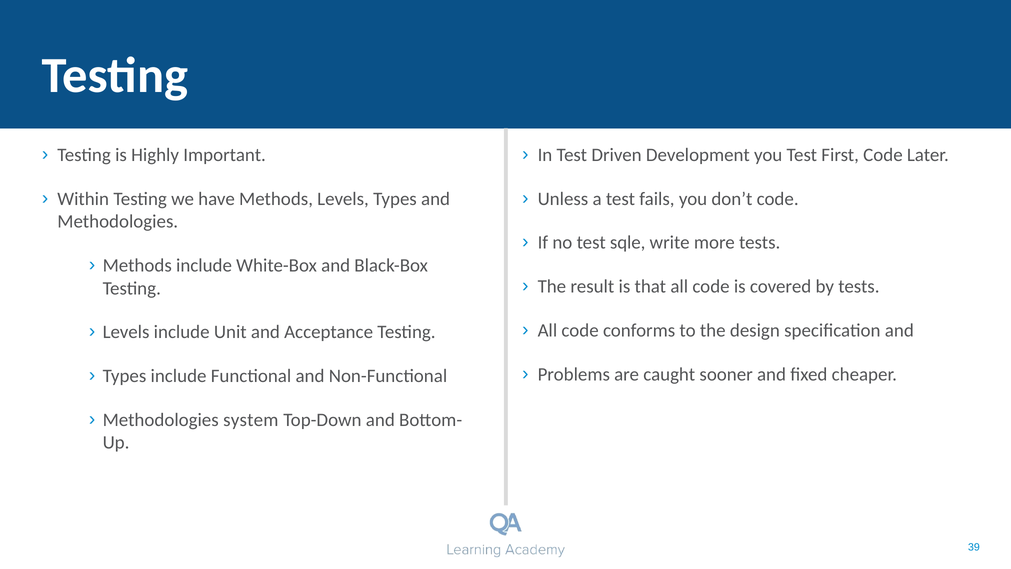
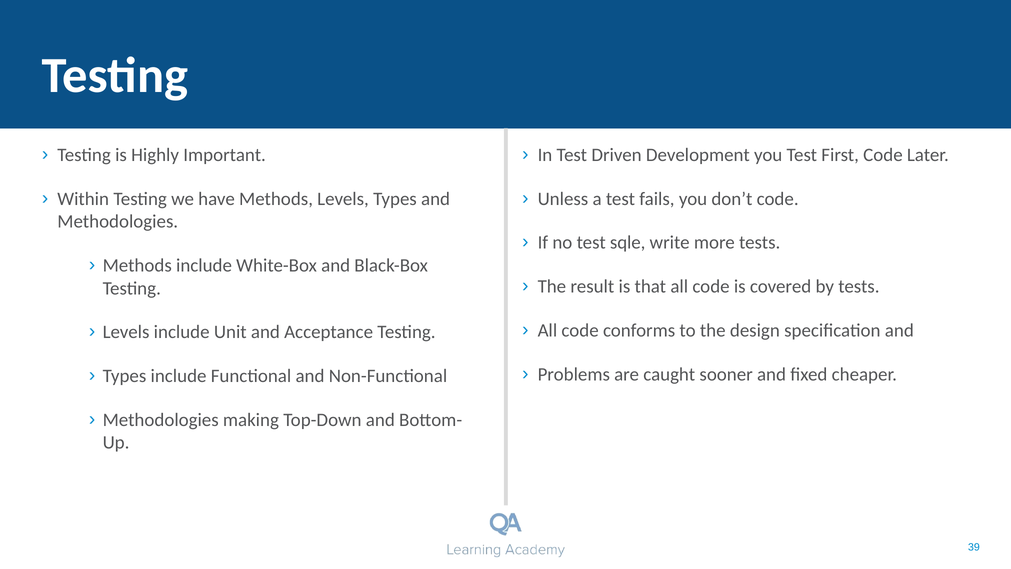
system: system -> making
